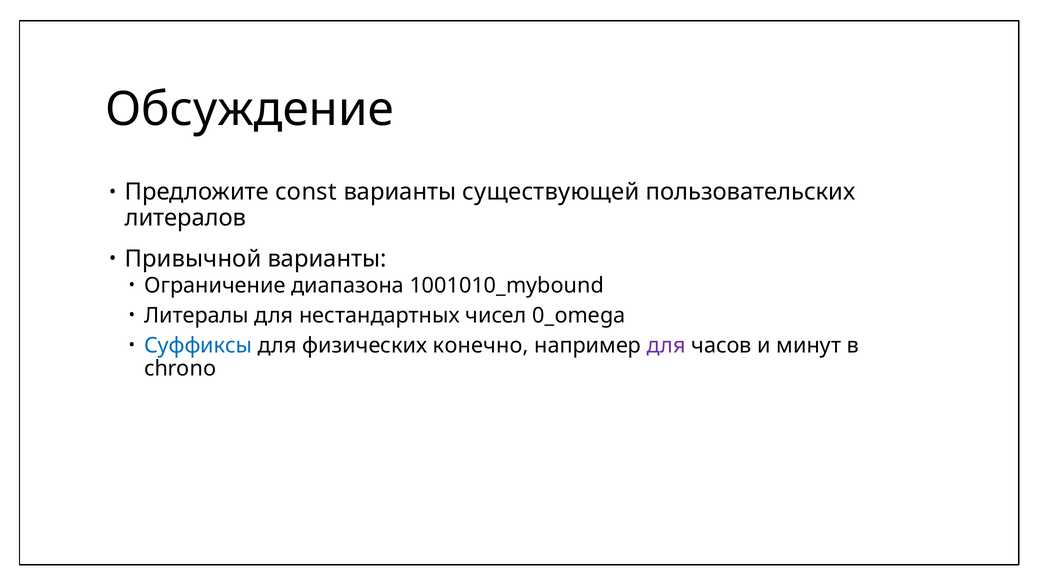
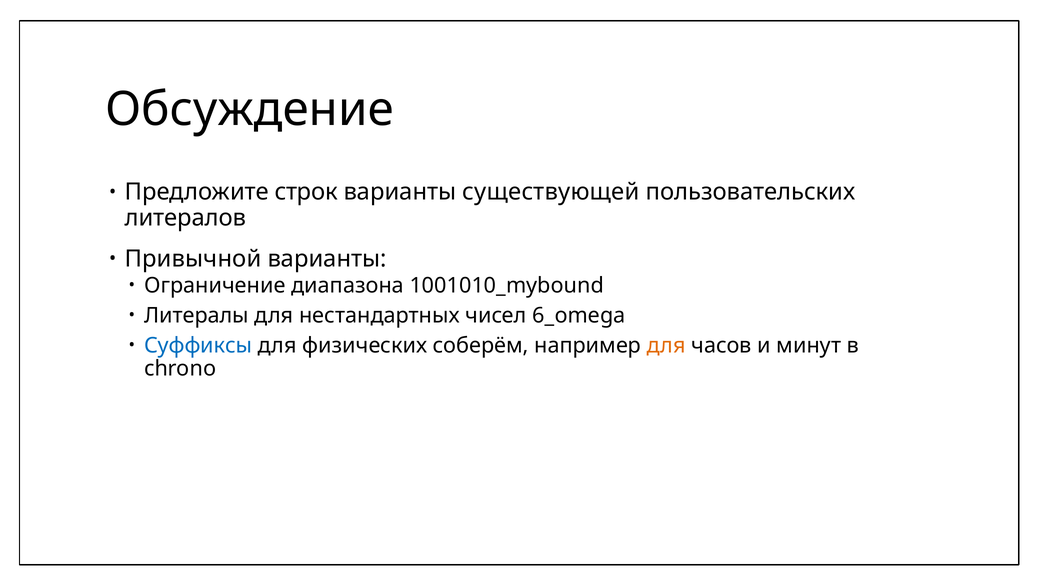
const: const -> строк
0_omega: 0_omega -> 6_omega
конечно: конечно -> соберём
для at (666, 345) colour: purple -> orange
